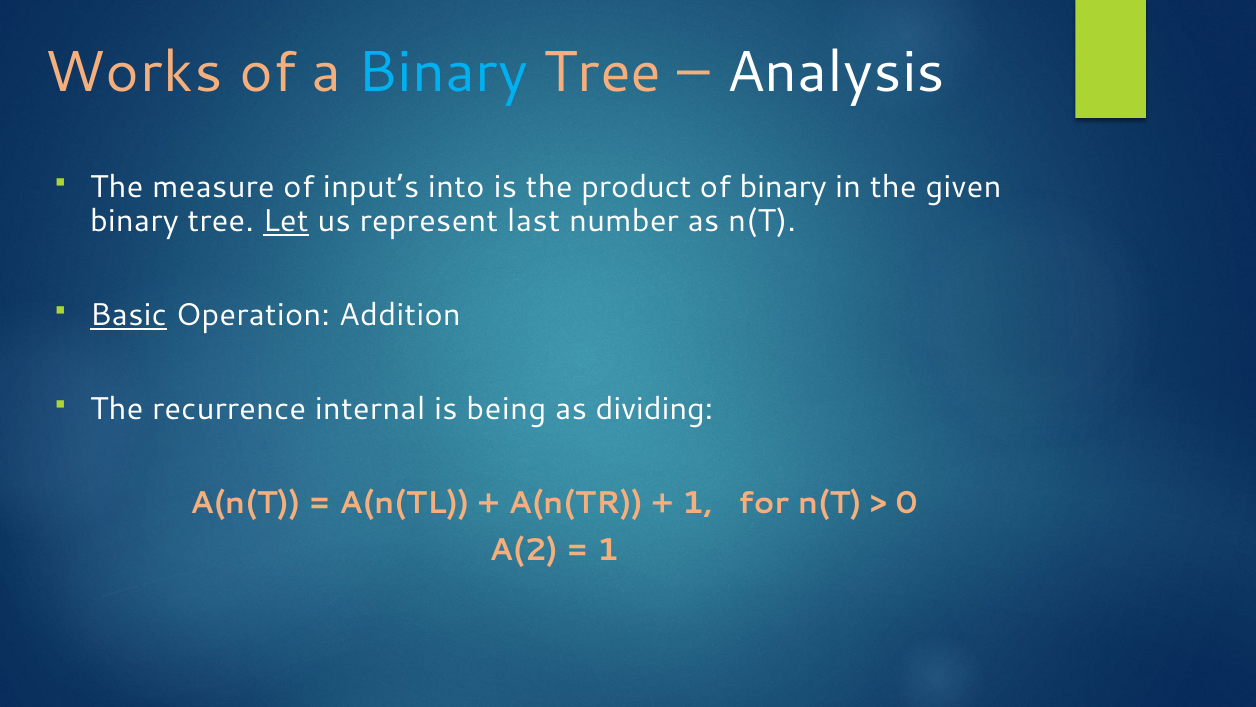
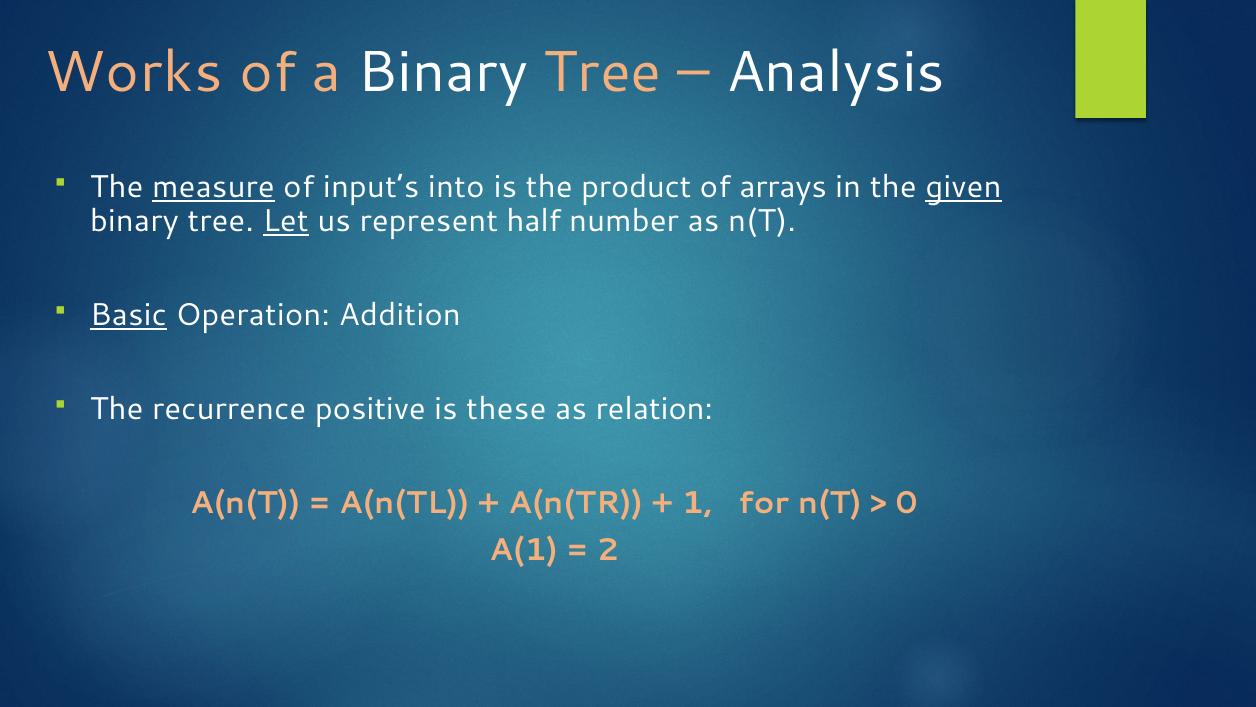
Binary at (443, 73) colour: light blue -> white
measure underline: none -> present
of binary: binary -> arrays
given underline: none -> present
last: last -> half
internal: internal -> positive
being: being -> these
dividing: dividing -> relation
A(2: A(2 -> A(1
1 at (608, 550): 1 -> 2
